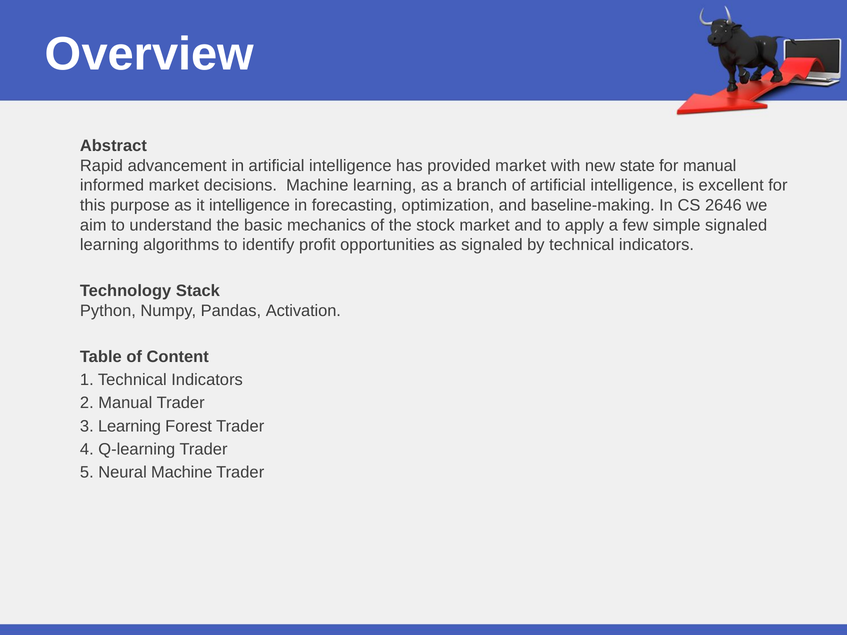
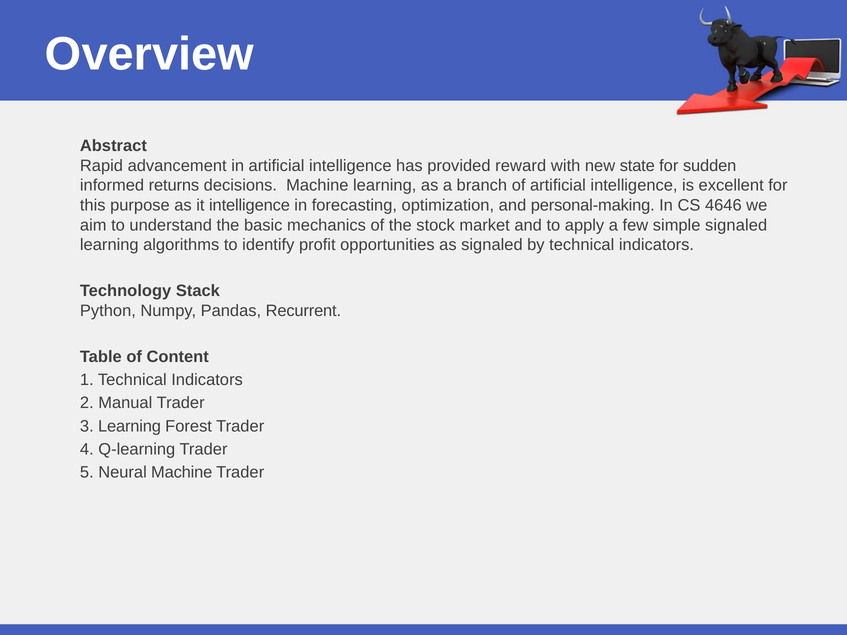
provided market: market -> reward
for manual: manual -> sudden
informed market: market -> returns
baseline-making: baseline-making -> personal-making
2646: 2646 -> 4646
Activation: Activation -> Recurrent
